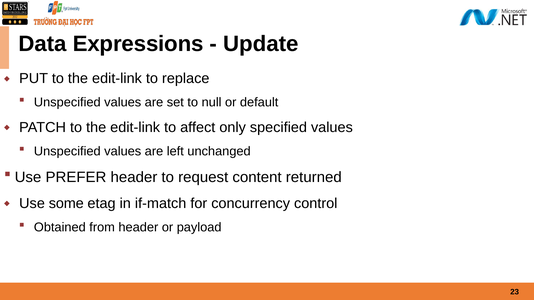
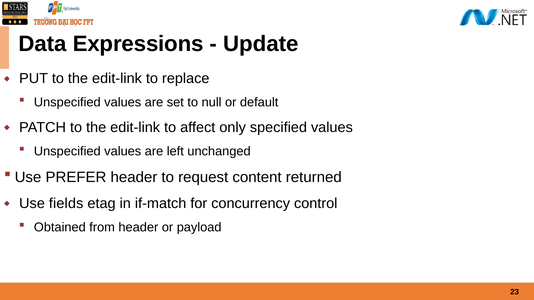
some: some -> fields
